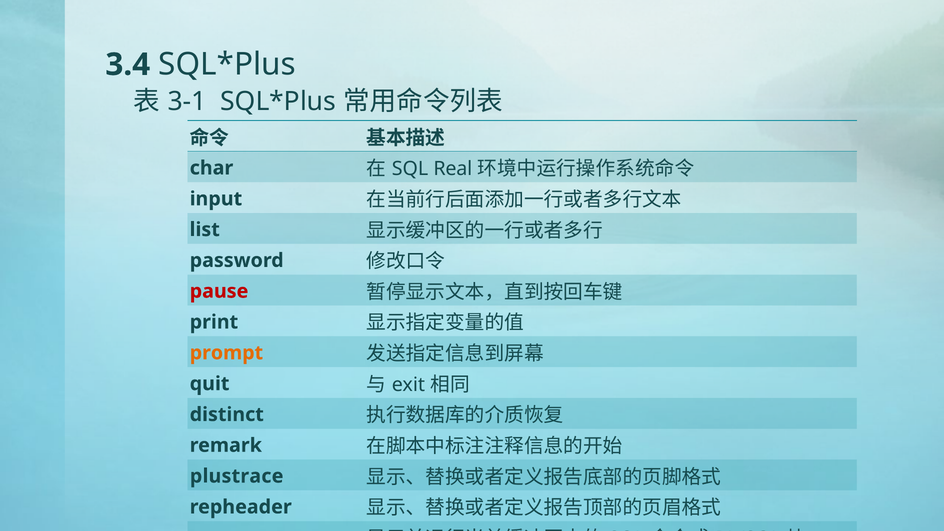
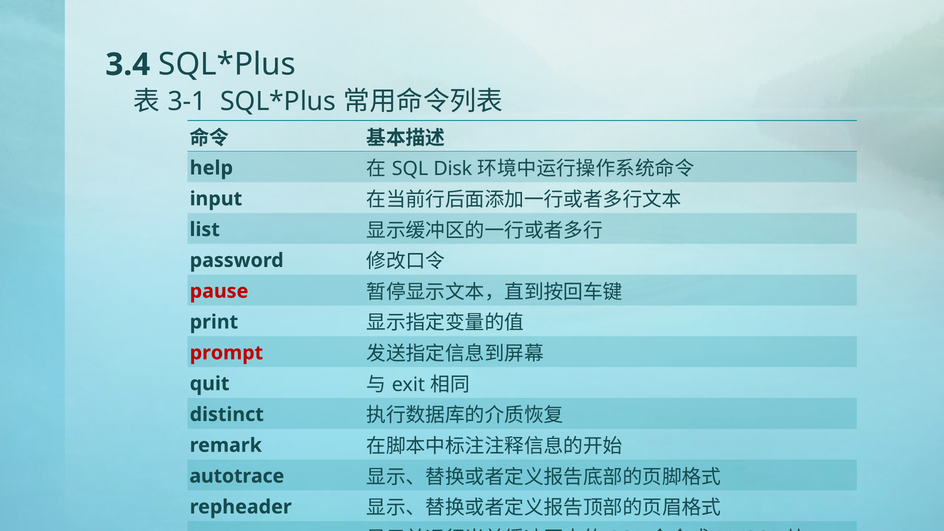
char: char -> help
Real: Real -> Disk
prompt colour: orange -> red
plustrace: plustrace -> autotrace
